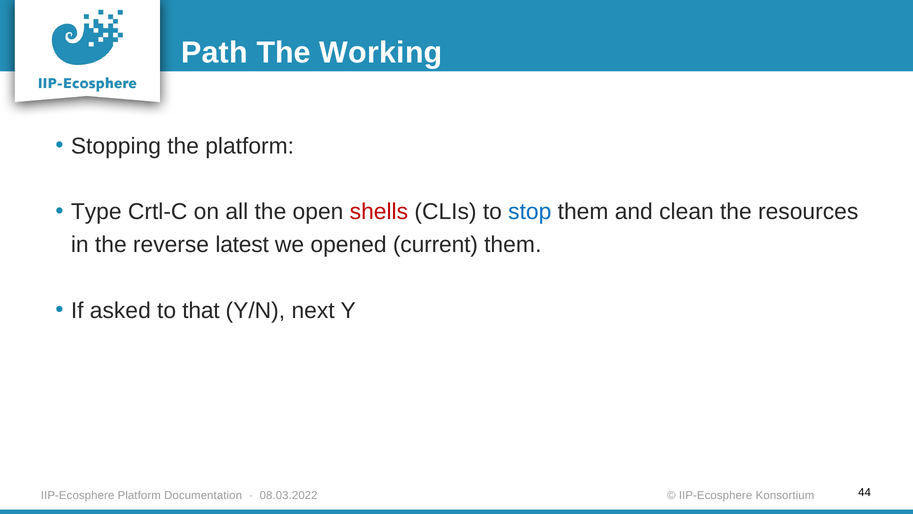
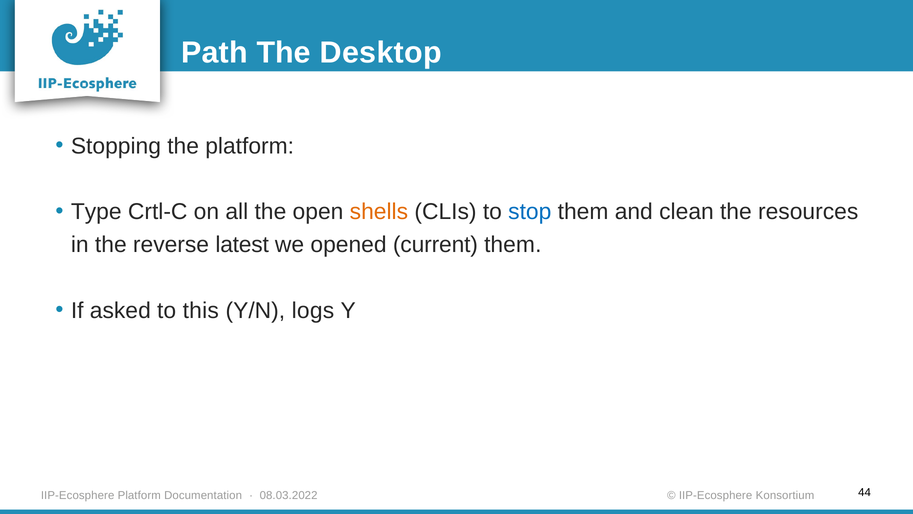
Working: Working -> Desktop
shells colour: red -> orange
that: that -> this
next: next -> logs
